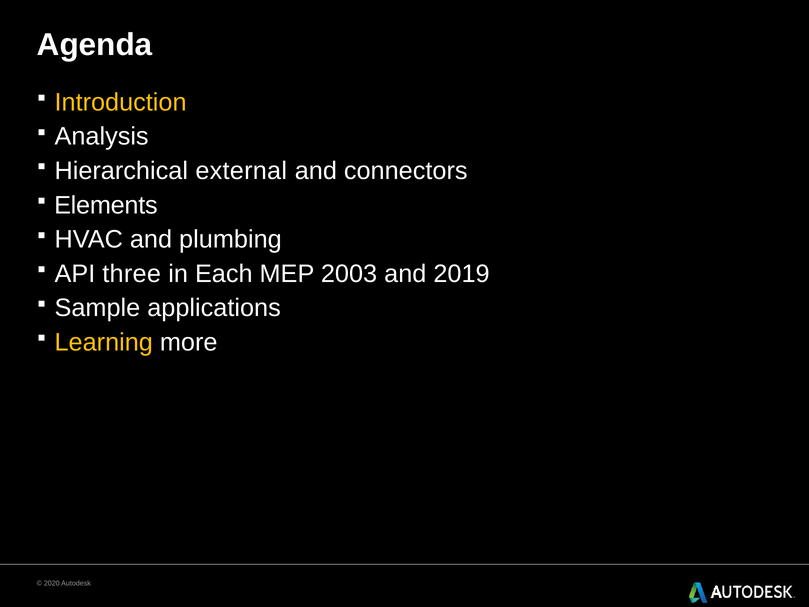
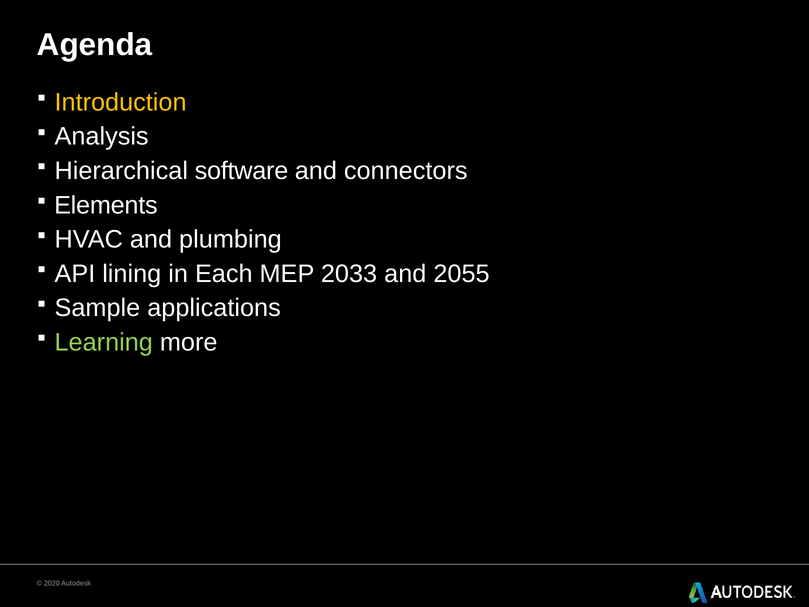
external: external -> software
three: three -> lining
2003: 2003 -> 2033
2019: 2019 -> 2055
Learning colour: yellow -> light green
